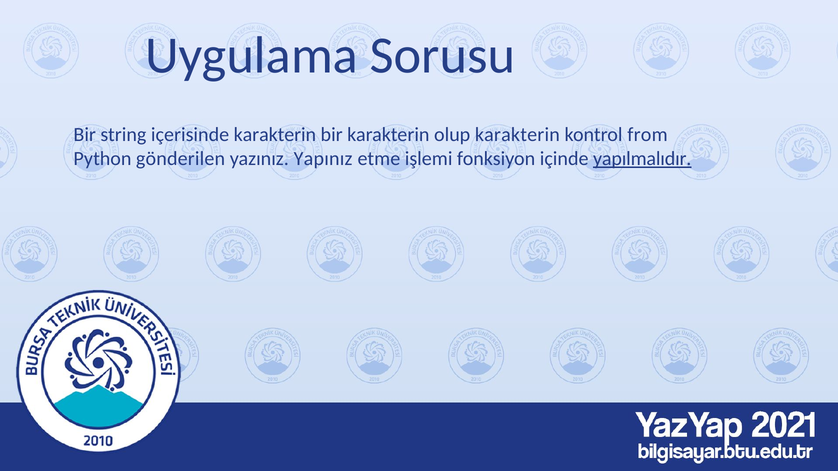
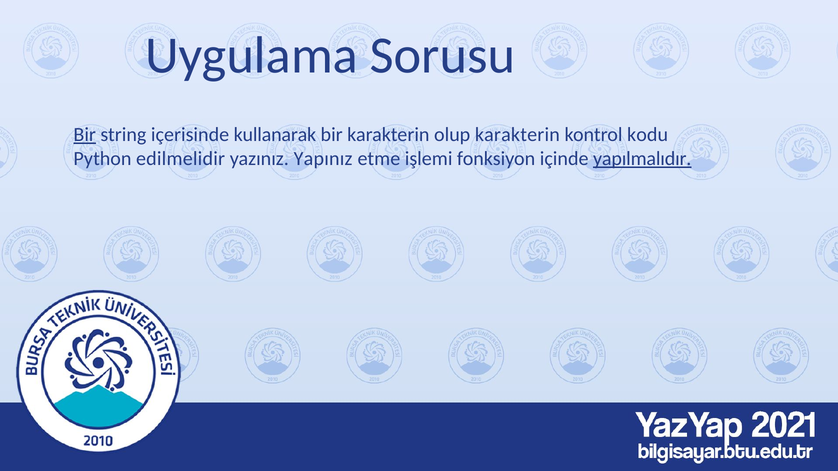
Bir at (85, 135) underline: none -> present
içerisinde karakterin: karakterin -> kullanarak
from: from -> kodu
gönderilen: gönderilen -> edilmelidir
